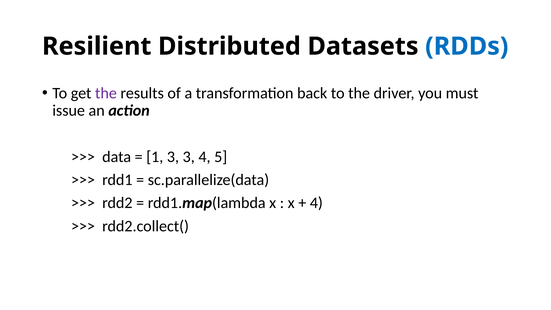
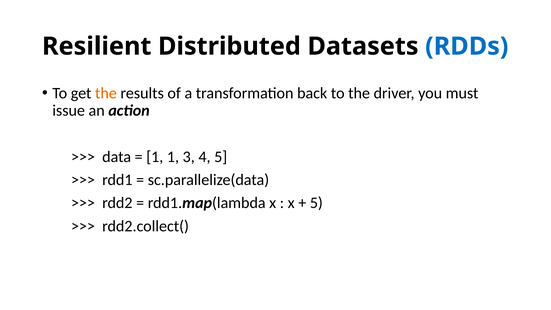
the at (106, 93) colour: purple -> orange
1 3: 3 -> 1
4 at (316, 203): 4 -> 5
